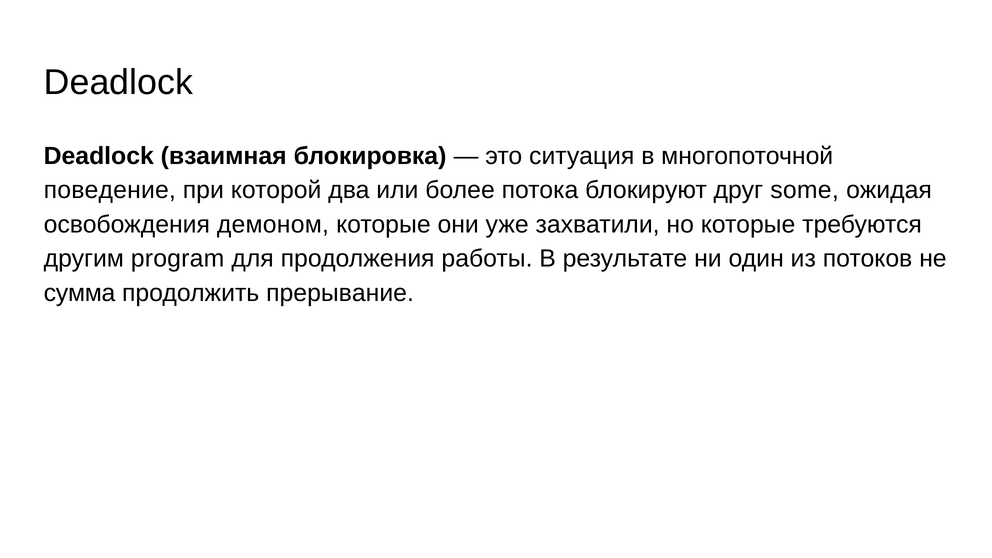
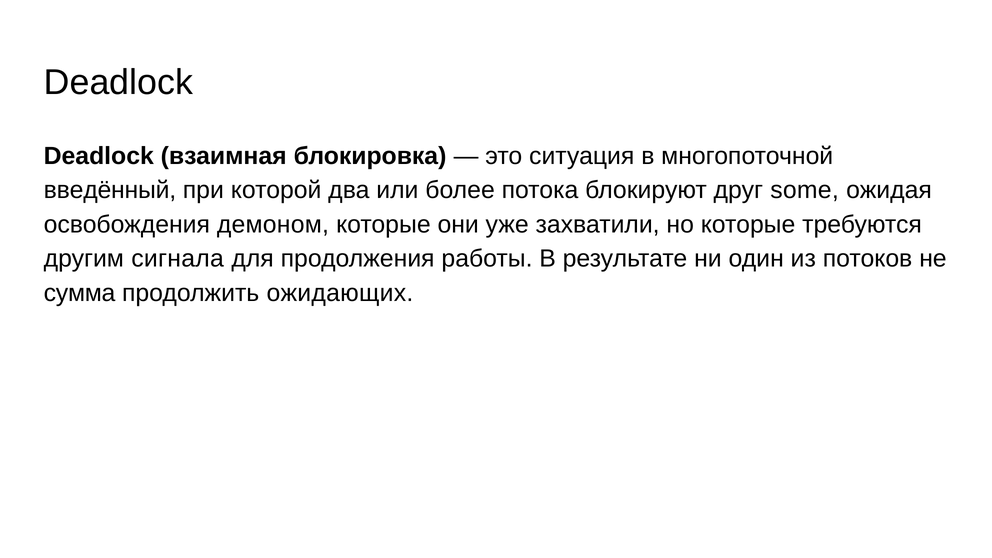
поведение: поведение -> введённый
program: program -> сигнала
прерывание: прерывание -> ожидающих
